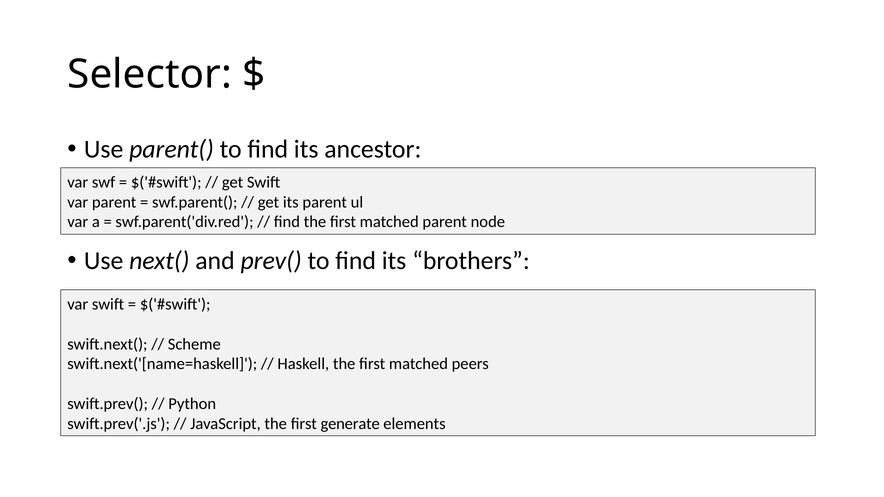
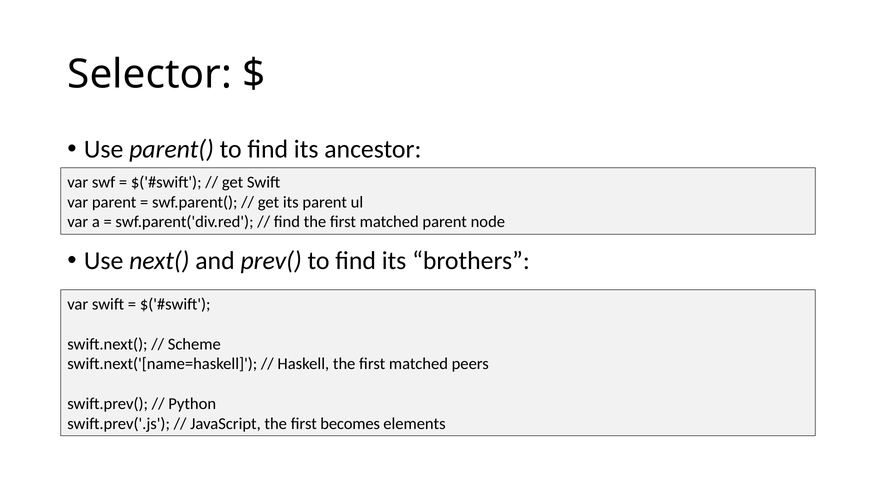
generate: generate -> becomes
